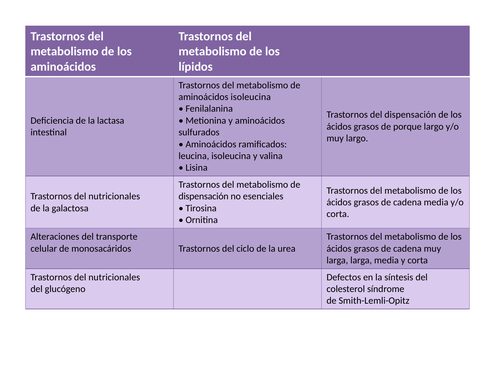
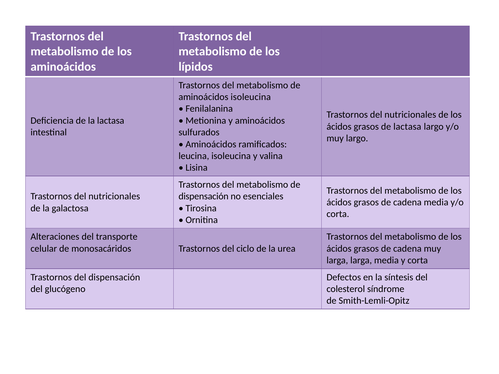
dispensación at (410, 115): dispensación -> nutricionales
de porque: porque -> lactasa
nutricionales at (114, 277): nutricionales -> dispensación
